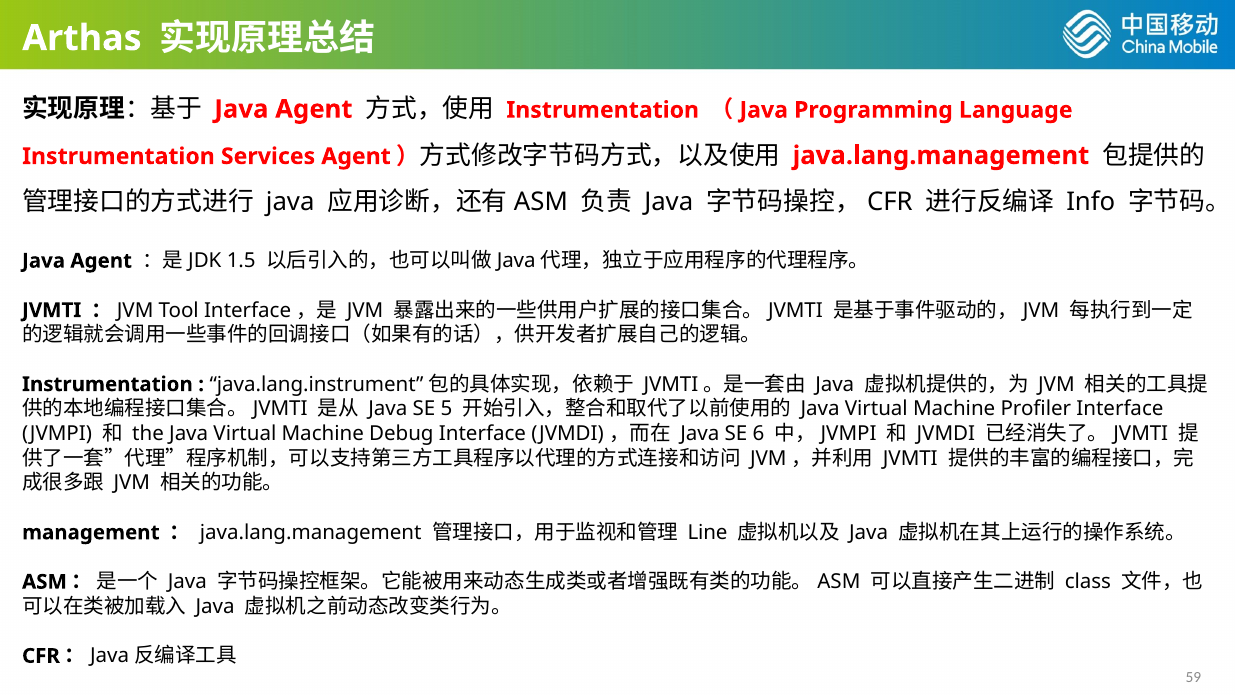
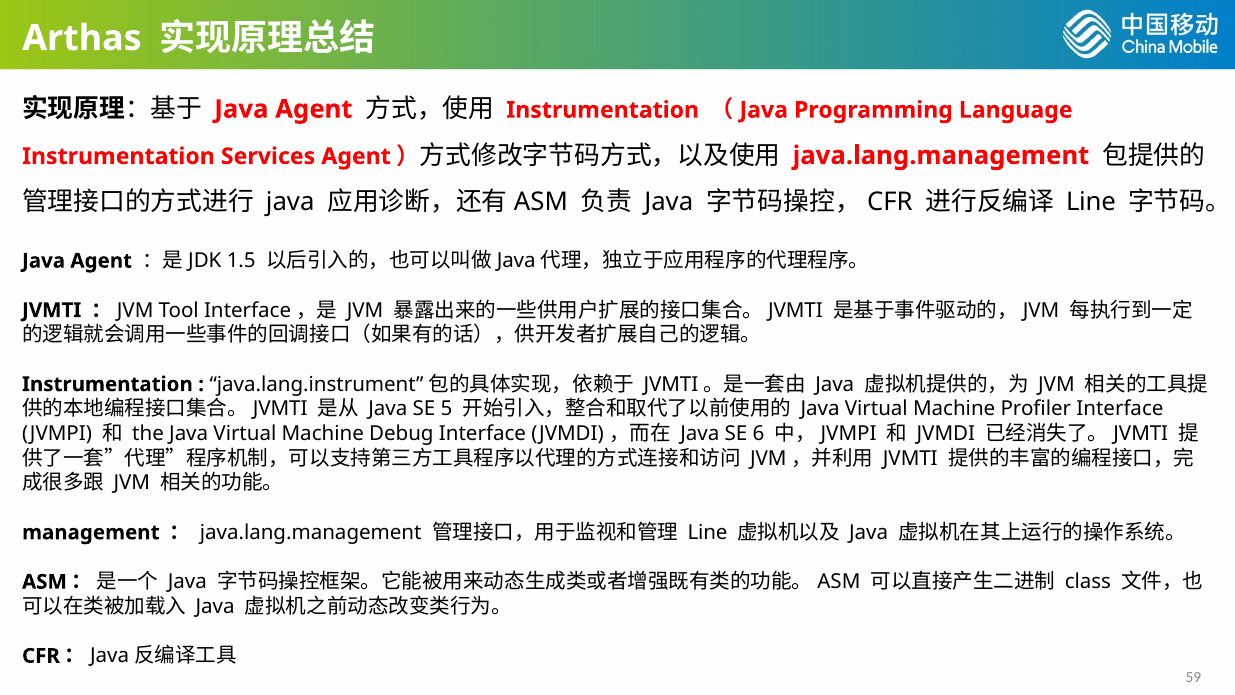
Info at (1091, 202): Info -> Line
